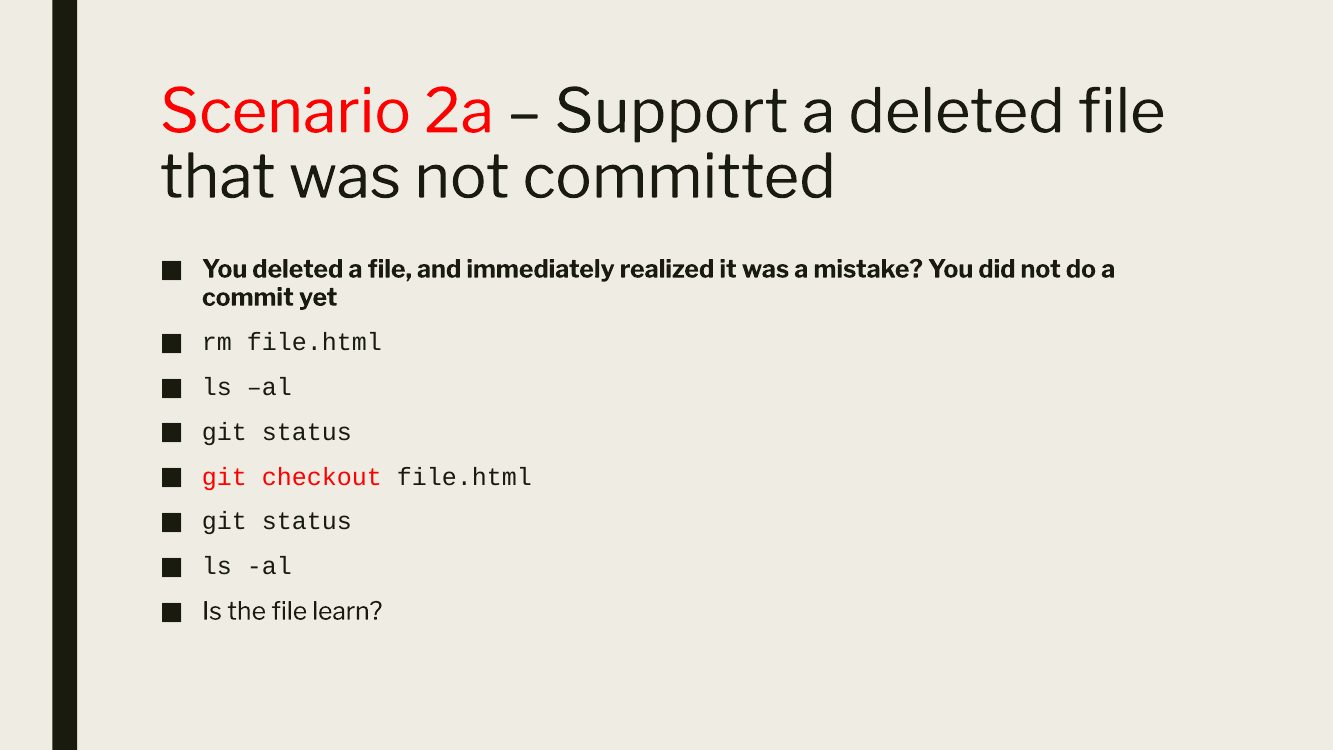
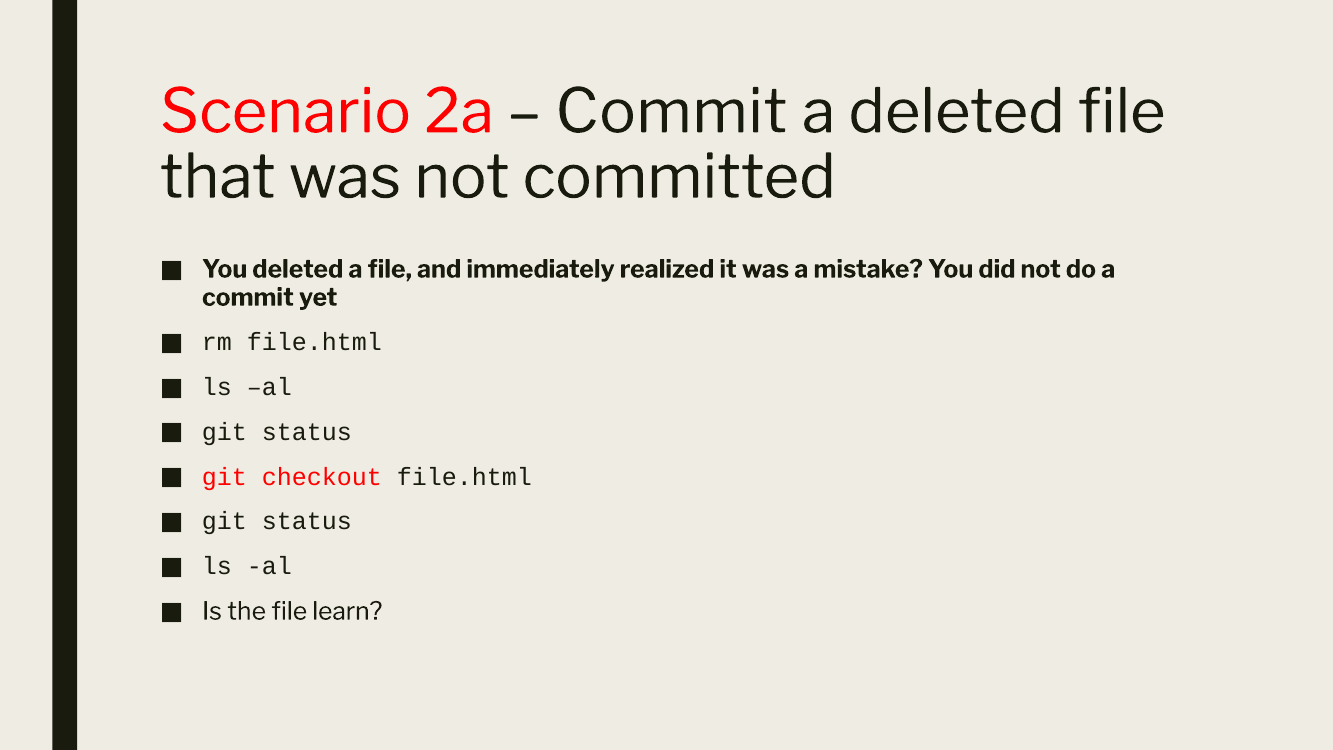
Support at (671, 112): Support -> Commit
